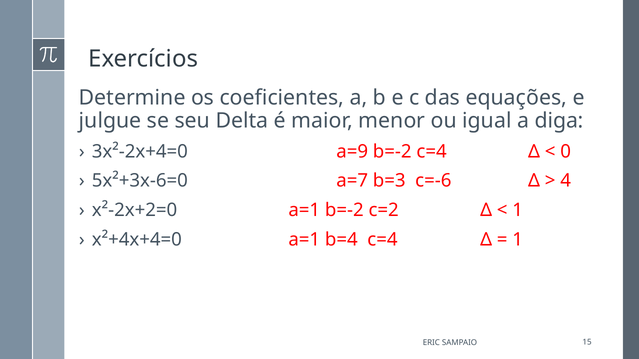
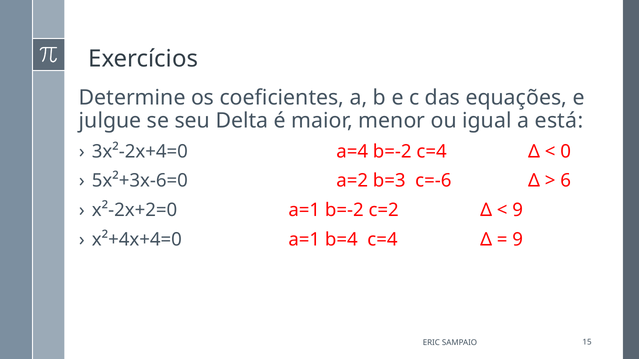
diga: diga -> está
a=9: a=9 -> a=4
a=7: a=7 -> a=2
4: 4 -> 6
1 at (518, 210): 1 -> 9
1 at (518, 240): 1 -> 9
